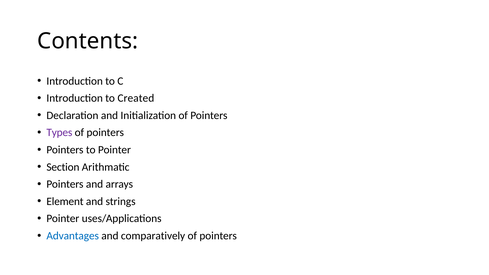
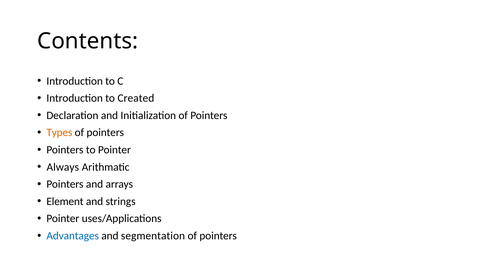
Types colour: purple -> orange
Section: Section -> Always
comparatively: comparatively -> segmentation
